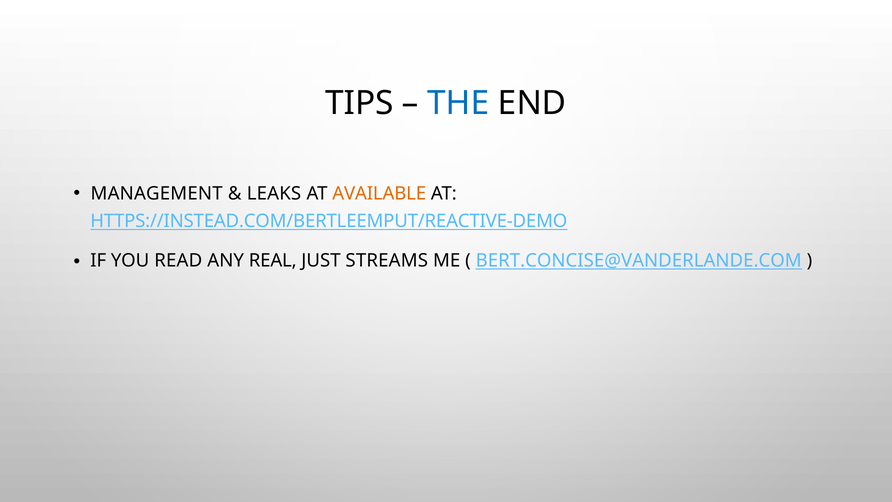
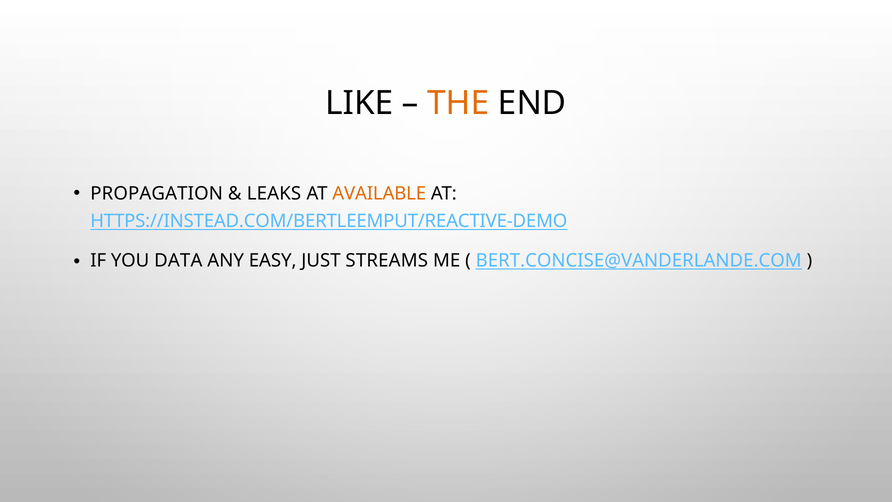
TIPS: TIPS -> LIKE
THE colour: blue -> orange
MANAGEMENT: MANAGEMENT -> PROPAGATION
READ: READ -> DATA
REAL: REAL -> EASY
